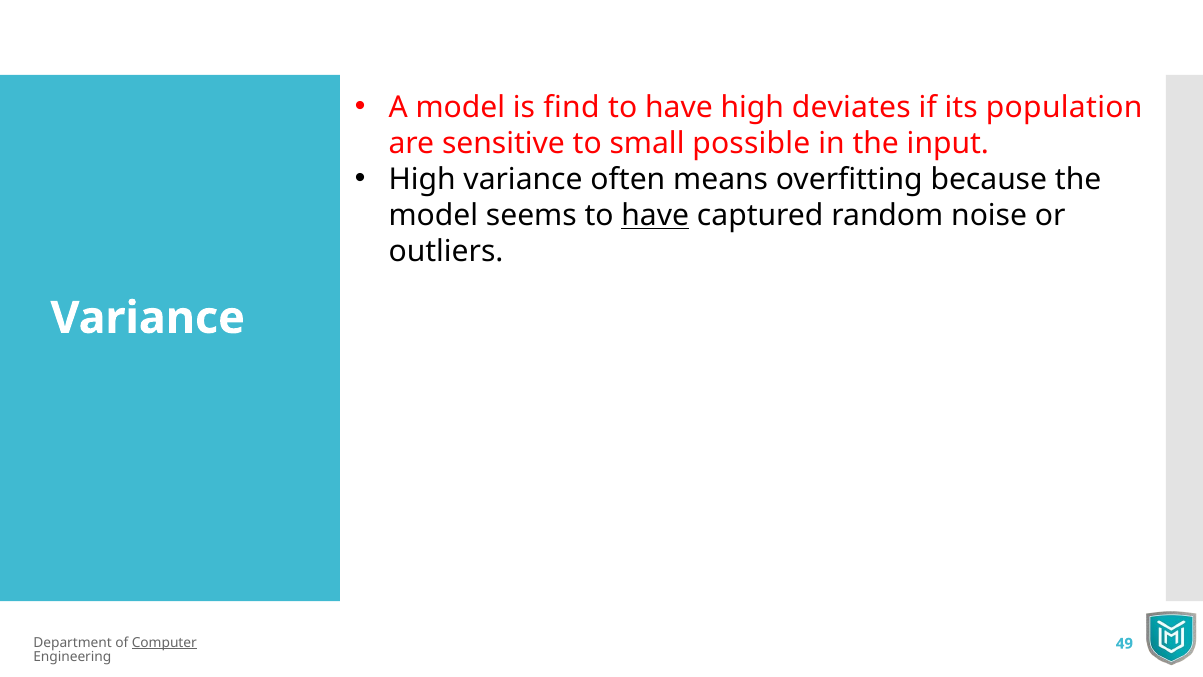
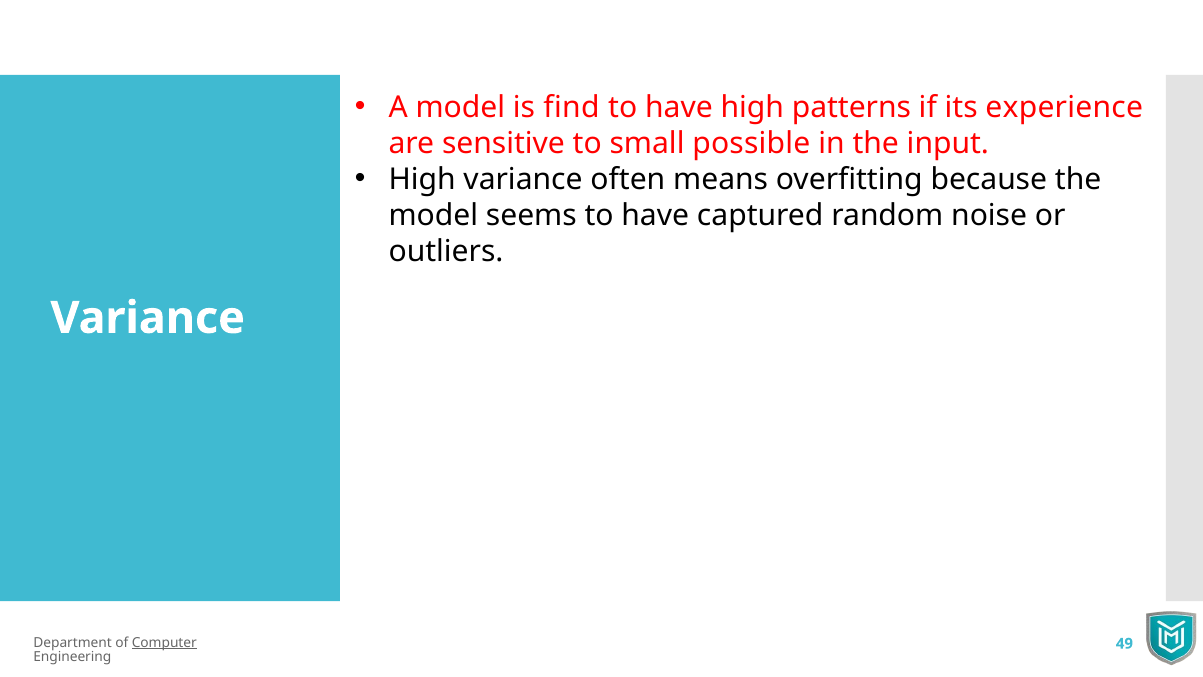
deviates: deviates -> patterns
population: population -> experience
have at (655, 216) underline: present -> none
